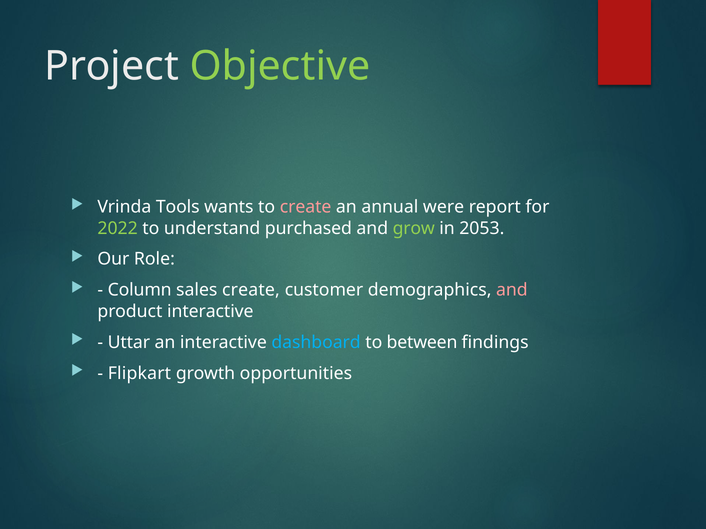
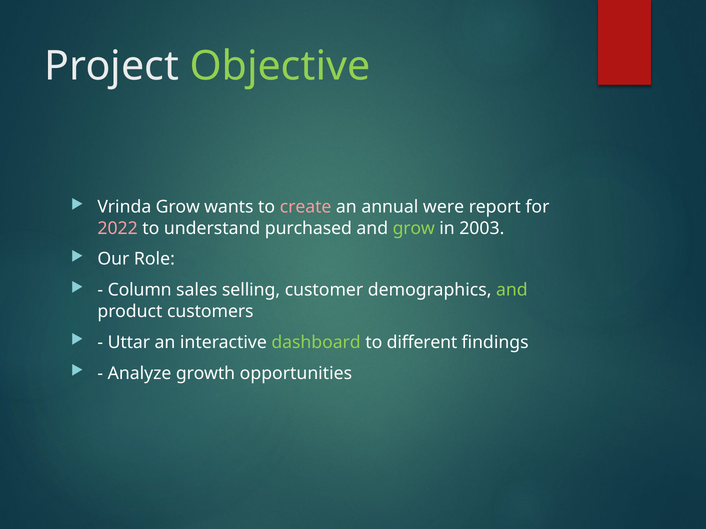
Vrinda Tools: Tools -> Grow
2022 colour: light green -> pink
2053: 2053 -> 2003
sales create: create -> selling
and at (512, 290) colour: pink -> light green
product interactive: interactive -> customers
dashboard colour: light blue -> light green
between: between -> different
Flipkart: Flipkart -> Analyze
